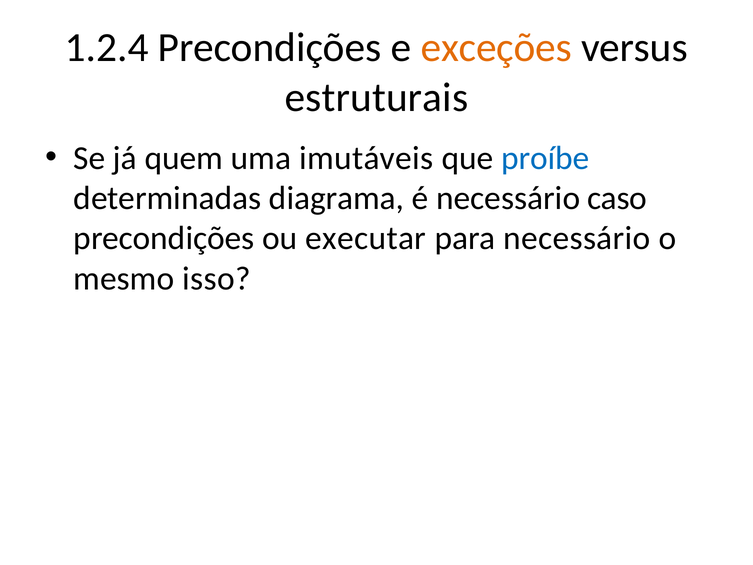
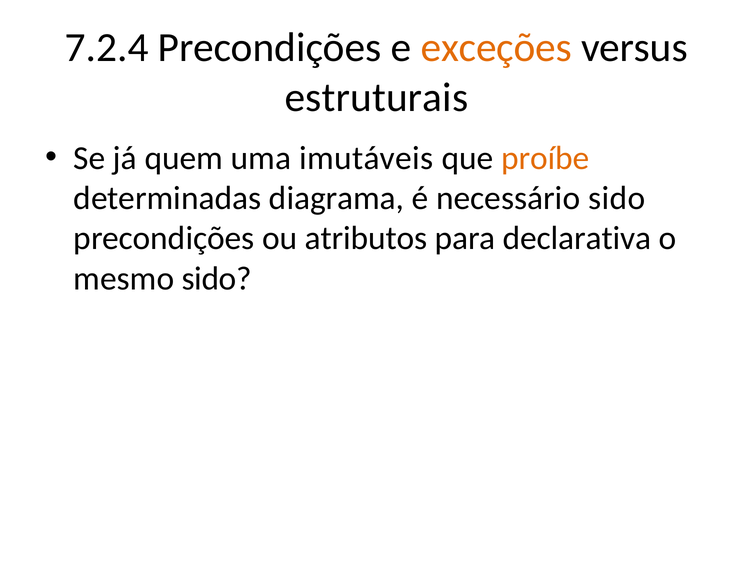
1.2.4: 1.2.4 -> 7.2.4
proíbe colour: blue -> orange
necessário caso: caso -> sido
executar: executar -> atributos
para necessário: necessário -> declarativa
mesmo isso: isso -> sido
